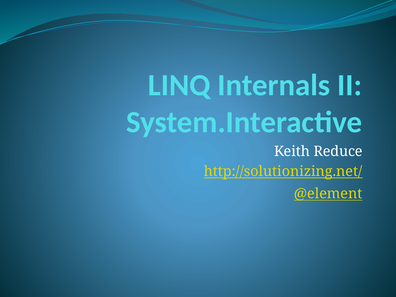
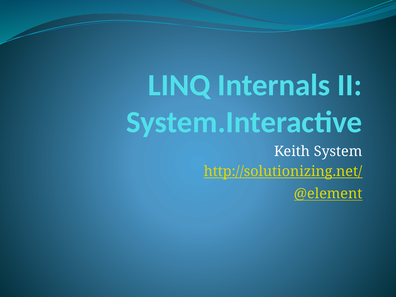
Reduce: Reduce -> System
